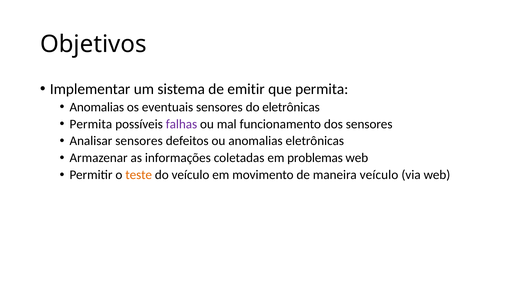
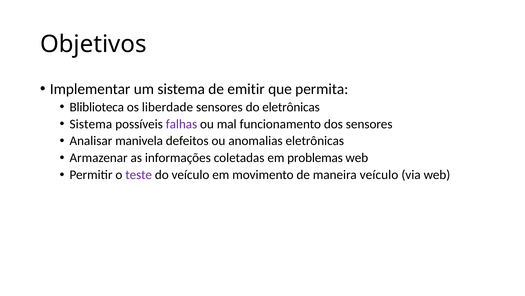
Anomalias at (97, 107): Anomalias -> Bliblioteca
eventuais: eventuais -> liberdade
Permita at (91, 124): Permita -> Sistema
Analisar sensores: sensores -> manivela
teste colour: orange -> purple
